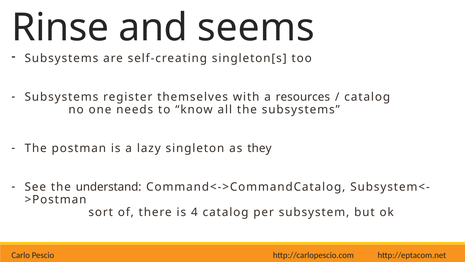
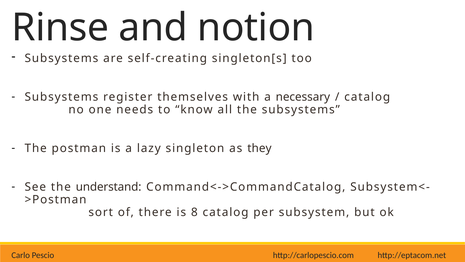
seems: seems -> notion
resources: resources -> necessary
4: 4 -> 8
